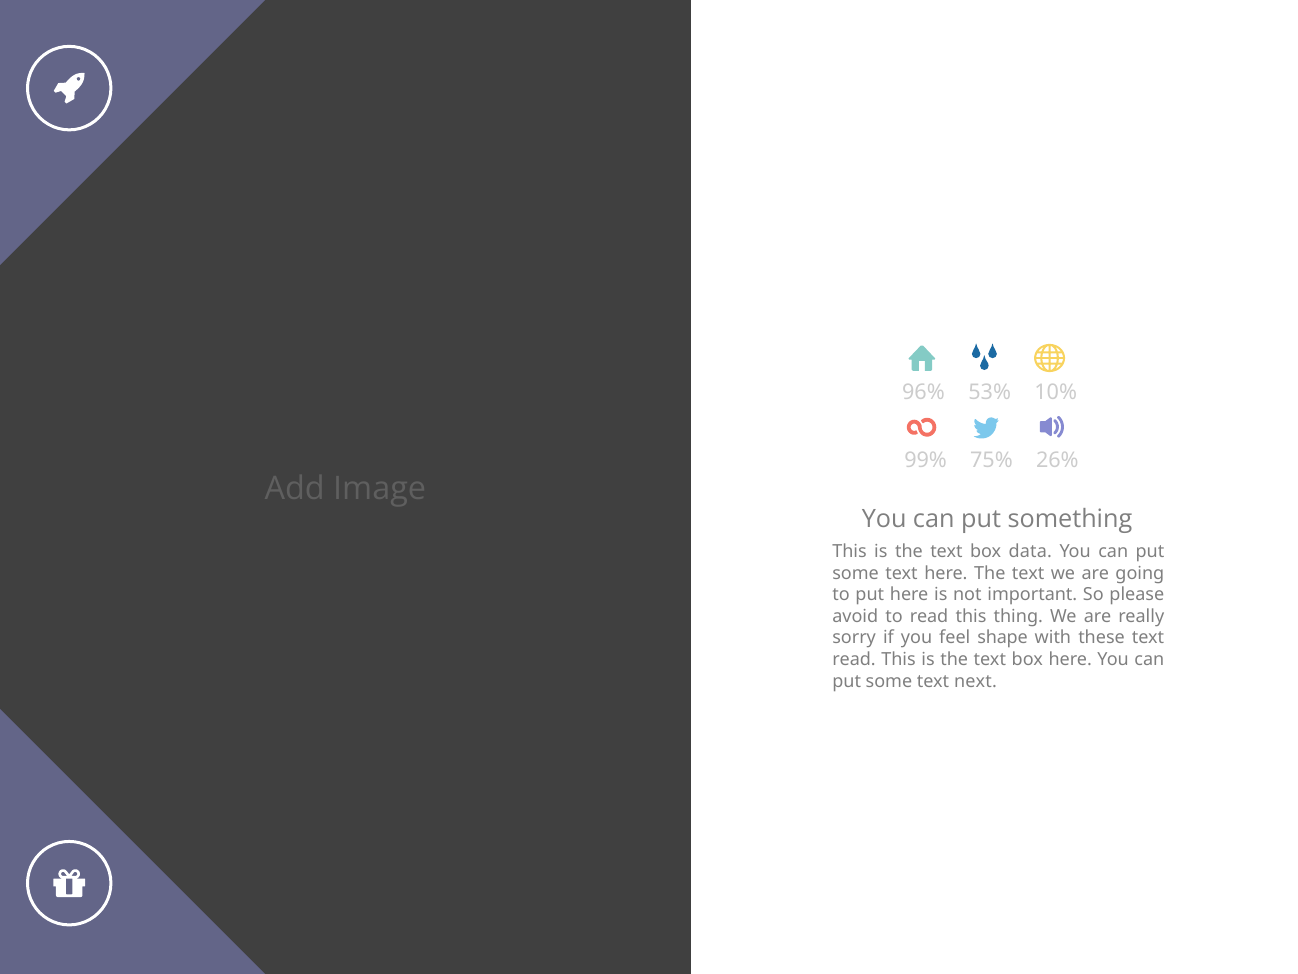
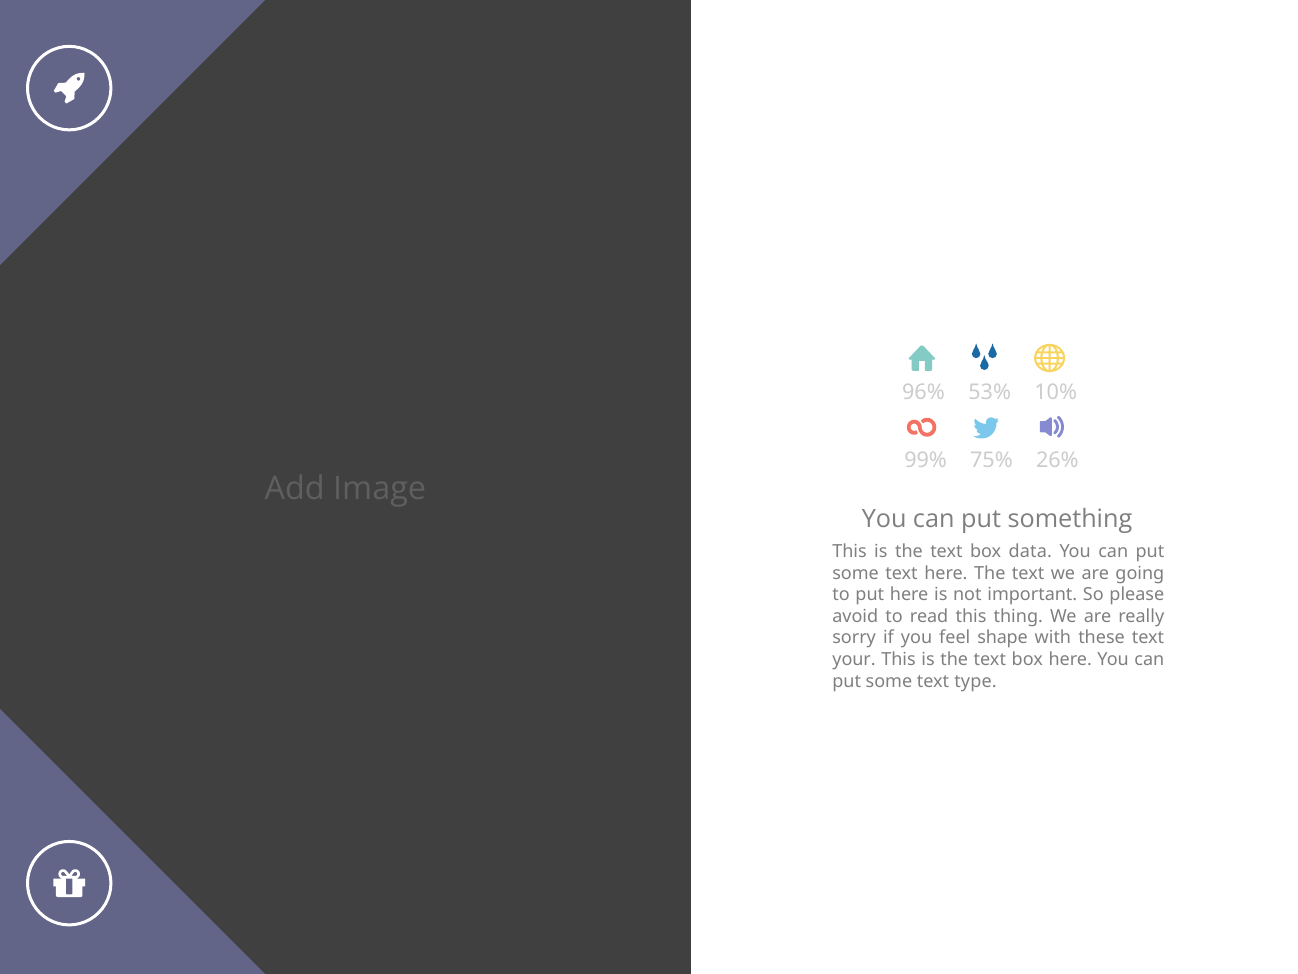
read at (854, 659): read -> your
next: next -> type
